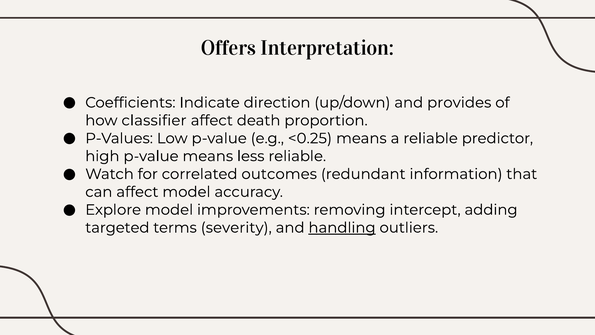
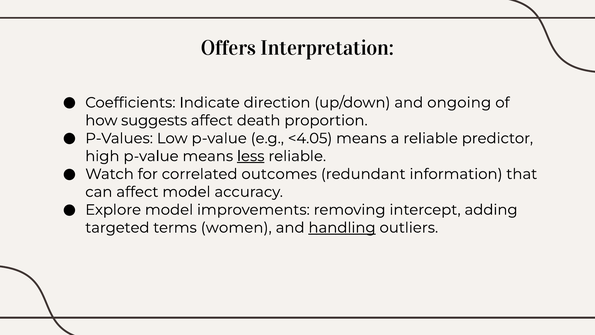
provides: provides -> ongoing
classifier: classifier -> suggests
<0.25: <0.25 -> <4.05
less underline: none -> present
severity: severity -> women
